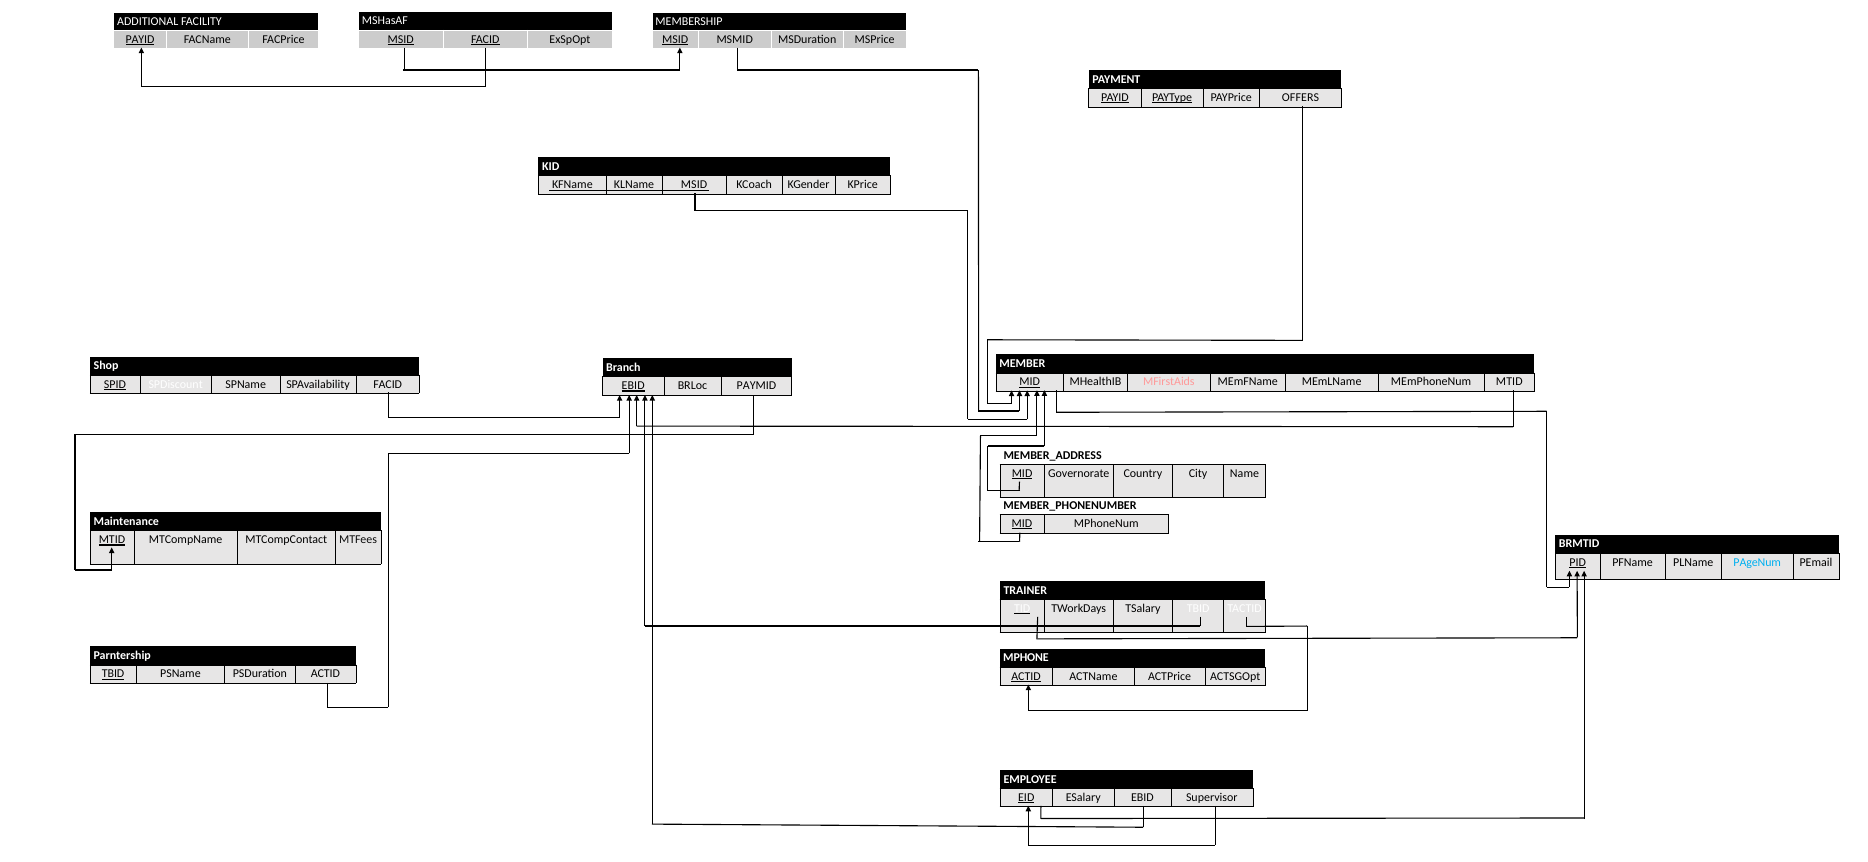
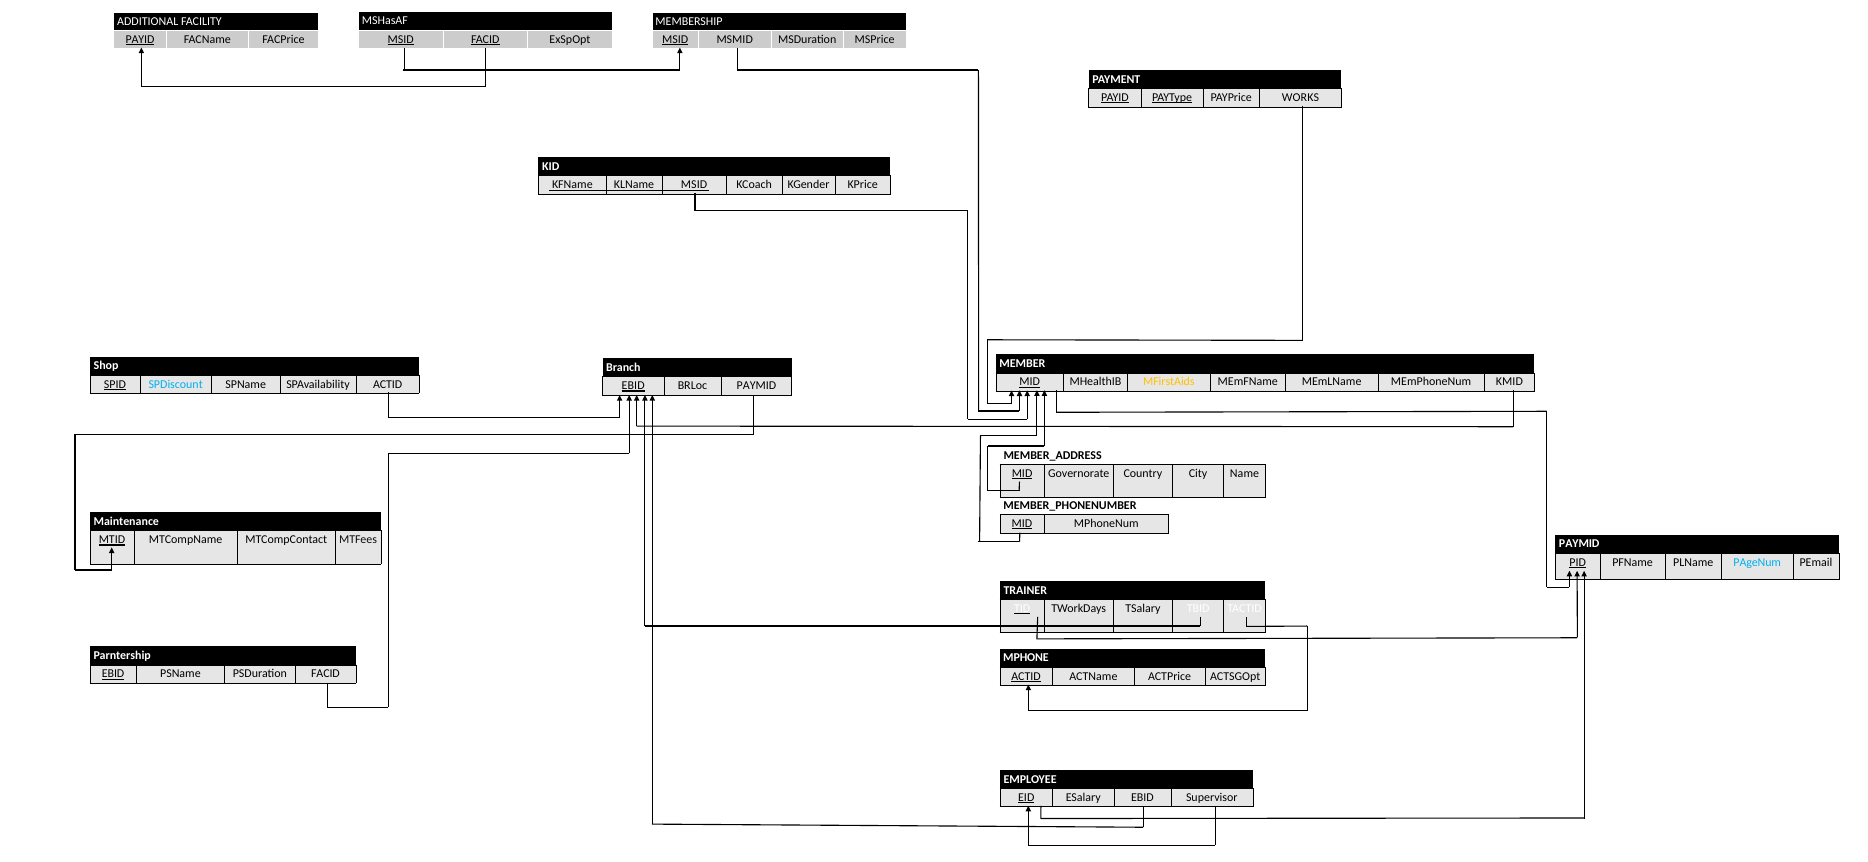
OFFERS: OFFERS -> WORKS
MFirstAids colour: pink -> yellow
MEmPhoneNum MTID: MTID -> KMID
SPDiscount colour: white -> light blue
SPAvailability FACID: FACID -> ACTID
BRMTID at (1579, 544): BRMTID -> PAYMID
TBID at (113, 674): TBID -> EBID
PSDuration ACTID: ACTID -> FACID
